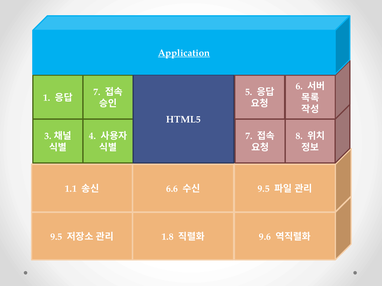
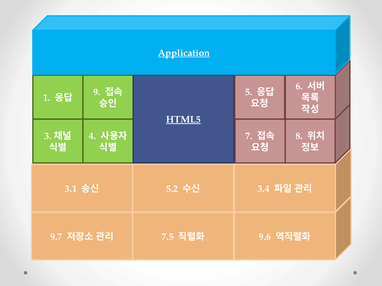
7 at (97, 92): 7 -> 9
HTML5 underline: none -> present
1.1: 1.1 -> 3.1
6.6: 6.6 -> 5.2
9.5 at (264, 189): 9.5 -> 3.4
9.5 at (56, 237): 9.5 -> 9.7
1.8: 1.8 -> 7.5
